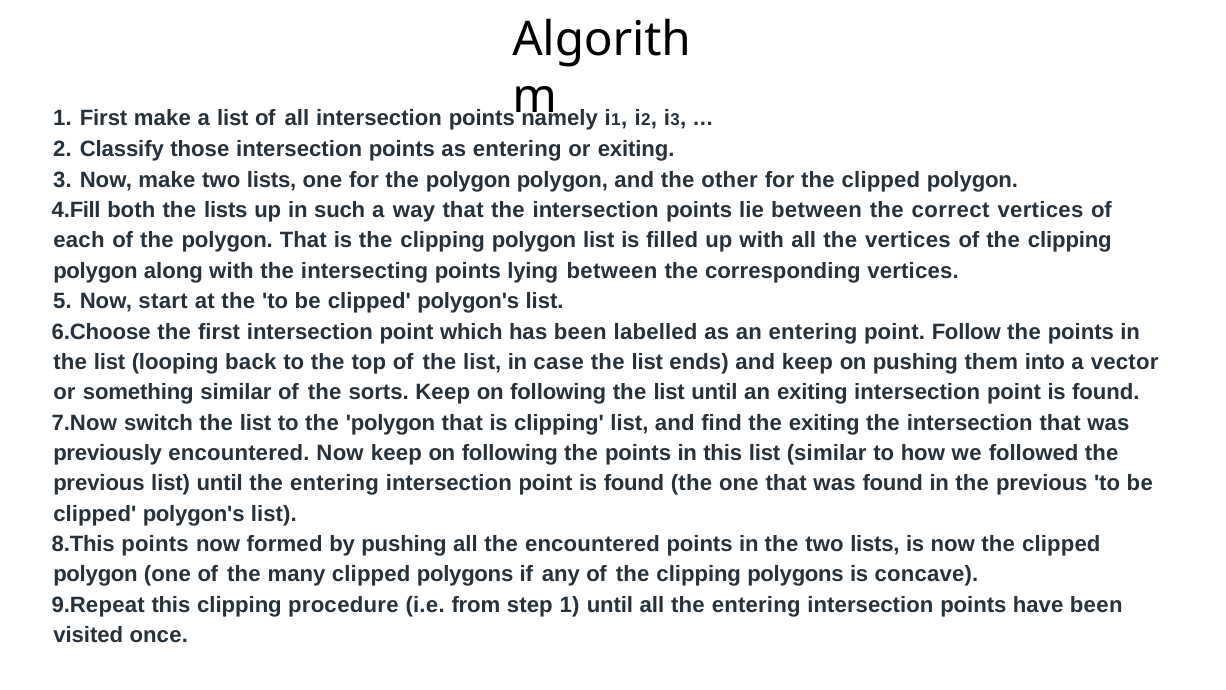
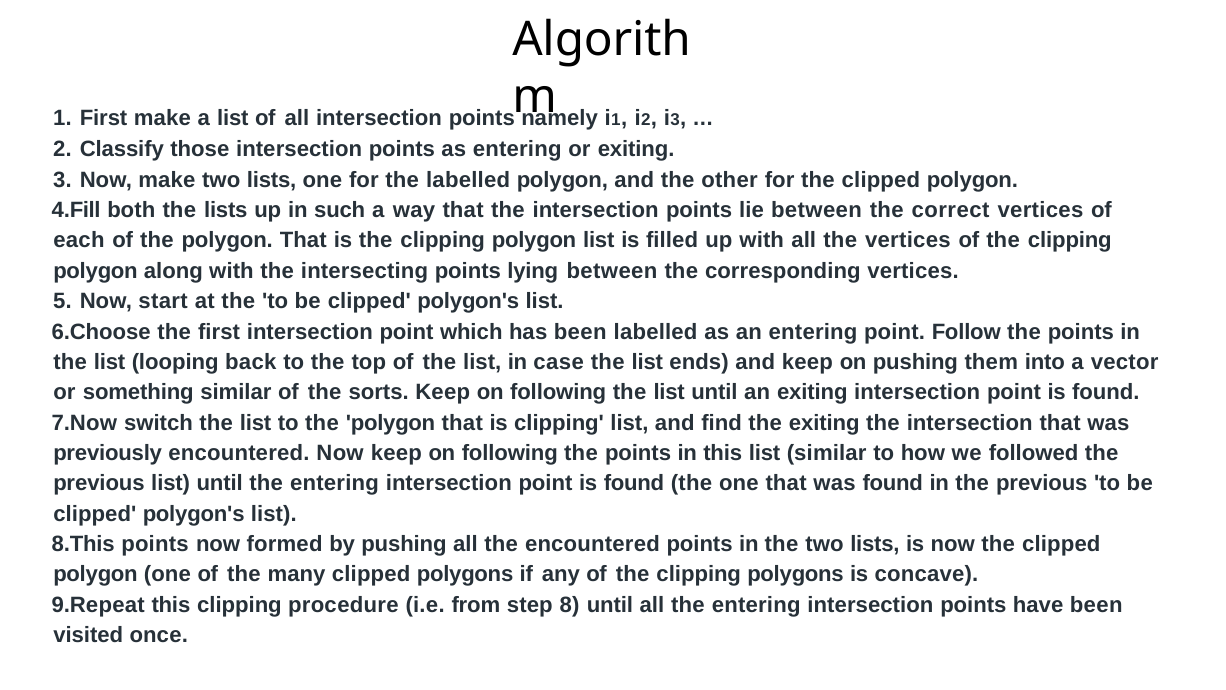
for the polygon: polygon -> labelled
step 1: 1 -> 8
